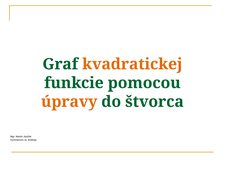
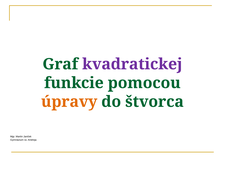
kvadratickej colour: orange -> purple
